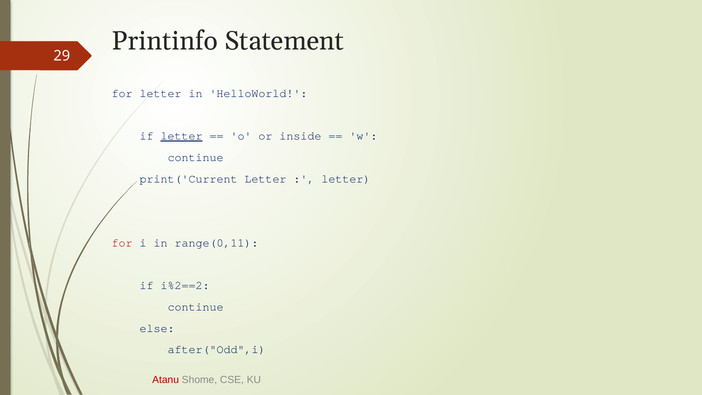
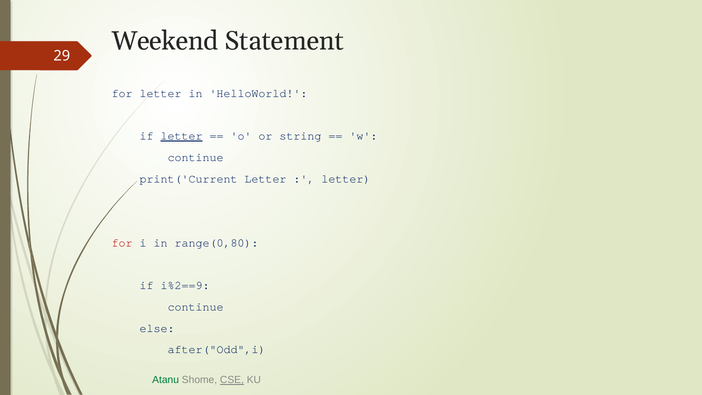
Printinfo: Printinfo -> Weekend
inside: inside -> string
range(0,11: range(0,11 -> range(0,80
i%2==2: i%2==2 -> i%2==9
Atanu colour: red -> green
CSE underline: none -> present
